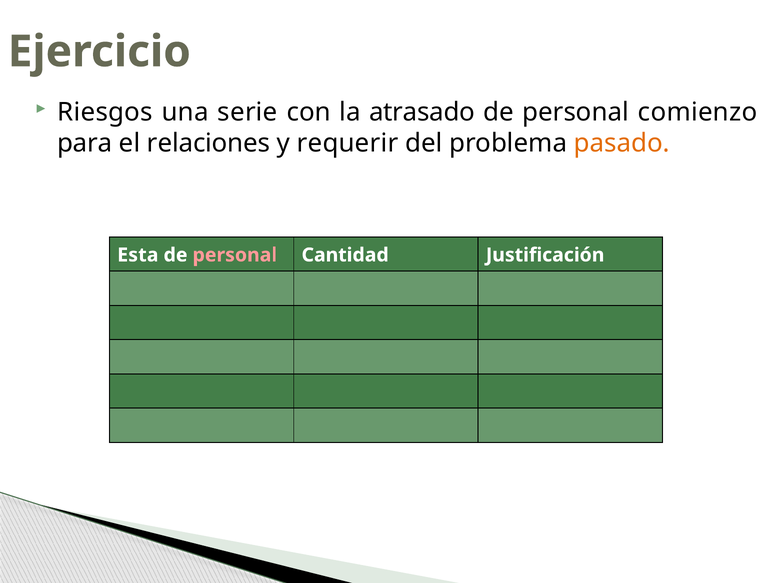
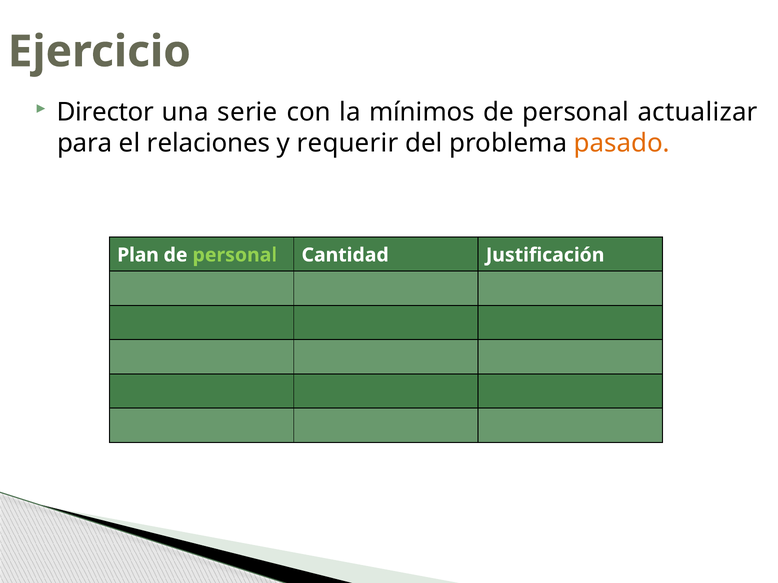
Riesgos: Riesgos -> Director
atrasado: atrasado -> mínimos
comienzo: comienzo -> actualizar
Esta: Esta -> Plan
personal at (235, 255) colour: pink -> light green
